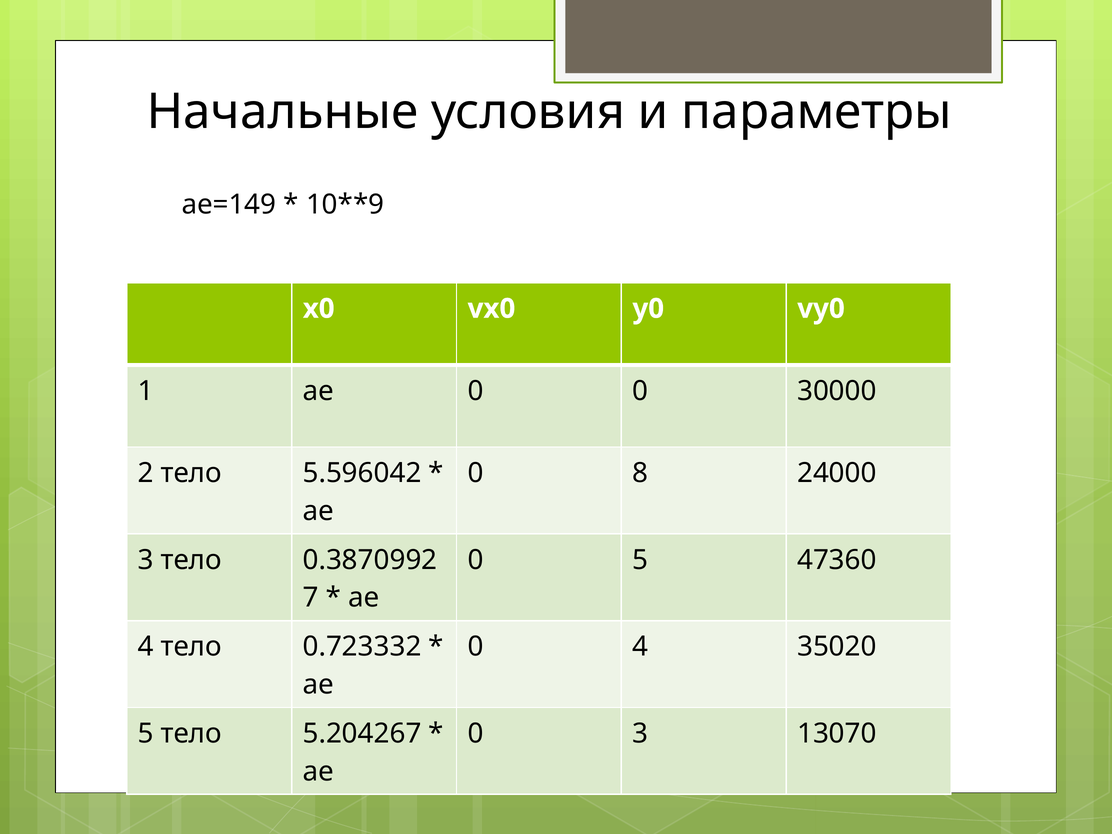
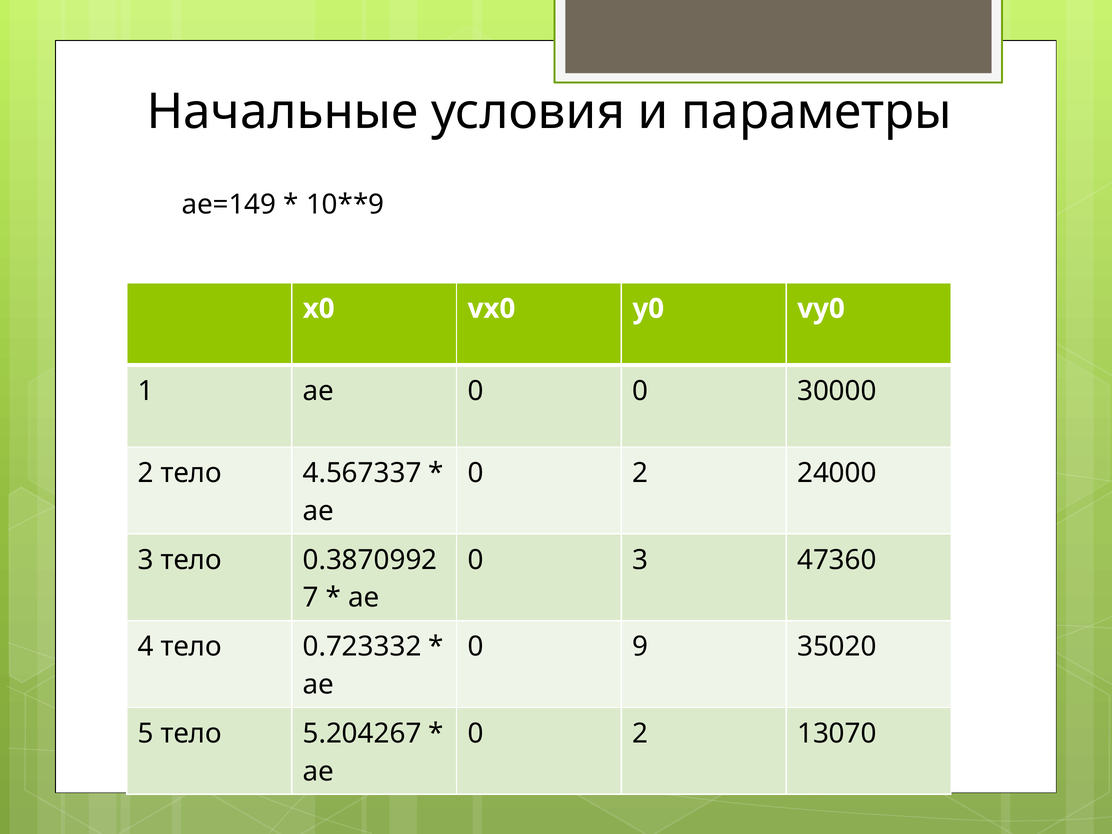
5.596042: 5.596042 -> 4.567337
8 at (640, 473): 8 -> 2
0 5: 5 -> 3
0 4: 4 -> 9
3 at (640, 734): 3 -> 2
